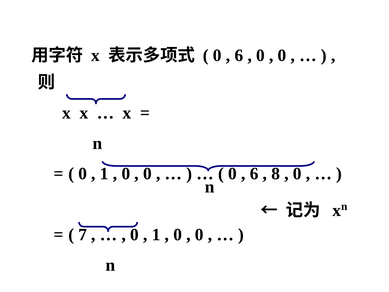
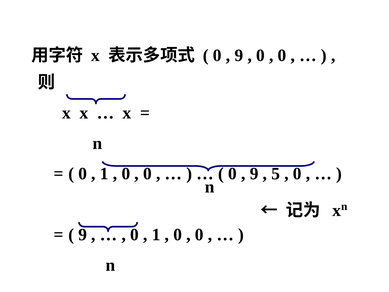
6 at (239, 55): 6 -> 9
6 at (254, 174): 6 -> 9
8: 8 -> 5
7 at (83, 234): 7 -> 9
